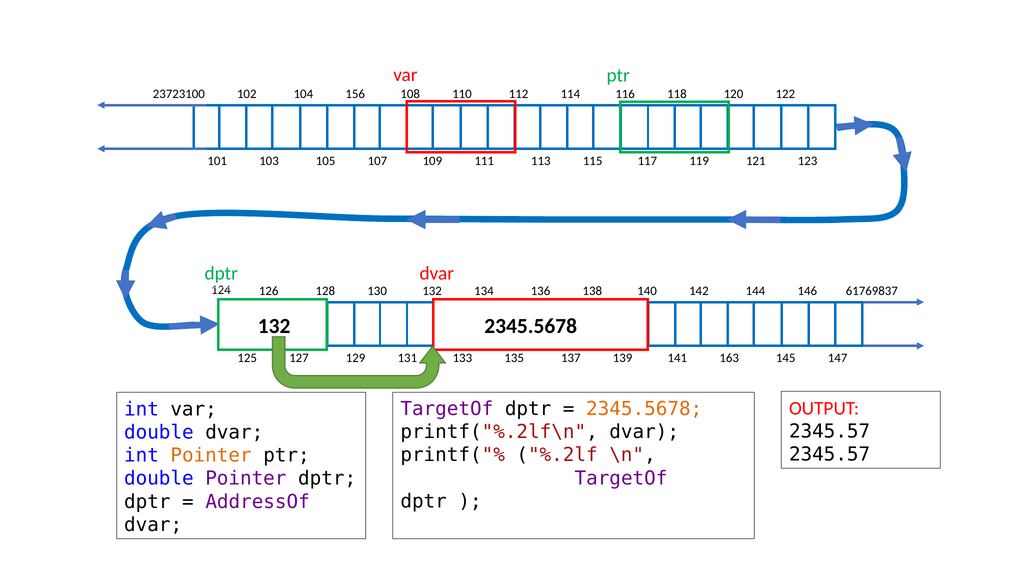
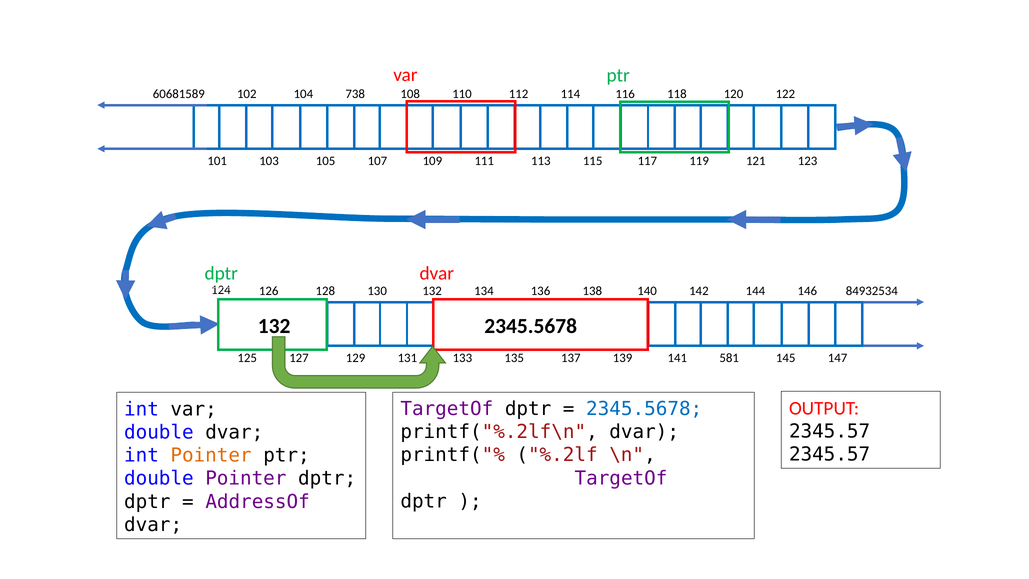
23723100: 23723100 -> 60681589
156: 156 -> 738
61769837: 61769837 -> 84932534
163: 163 -> 581
2345.5678 at (644, 409) colour: orange -> blue
